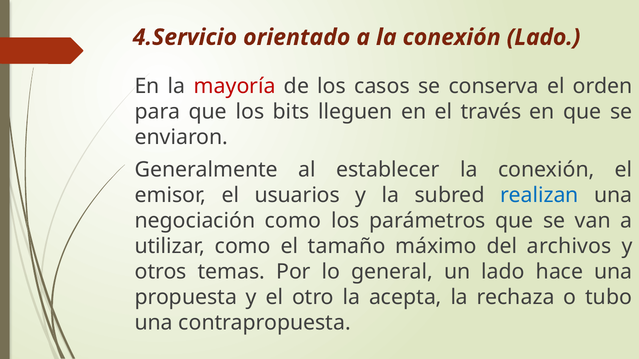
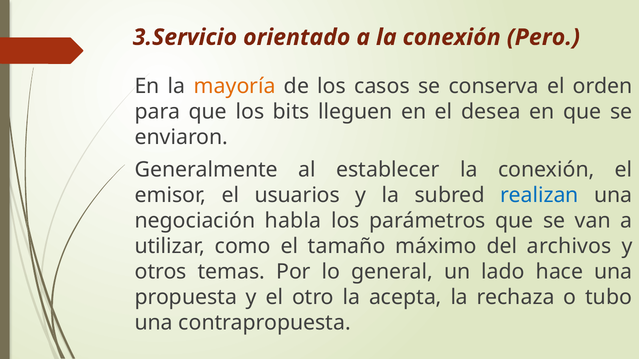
4.Servicio: 4.Servicio -> 3.Servicio
conexión Lado: Lado -> Pero
mayoría colour: red -> orange
través: través -> desea
negociación como: como -> habla
